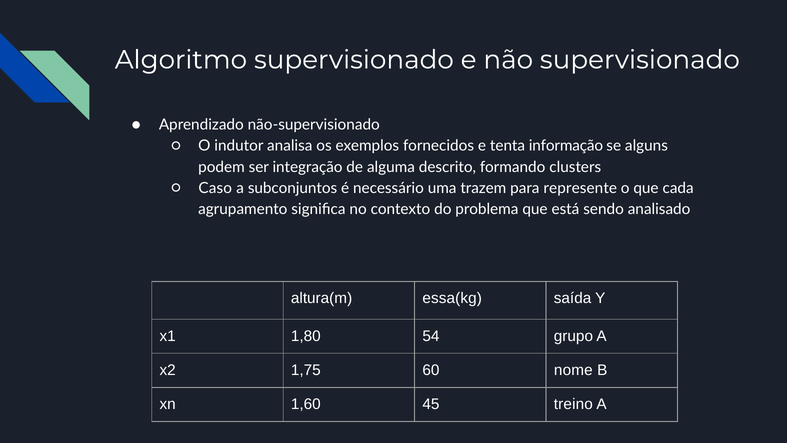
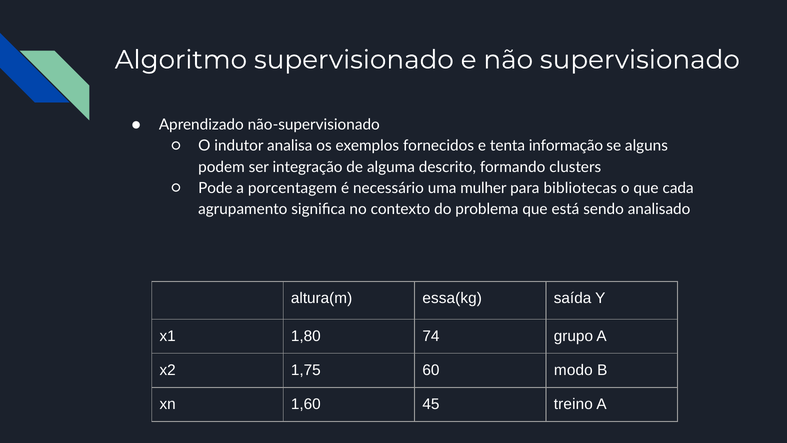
Caso: Caso -> Pode
subconjuntos: subconjuntos -> porcentagem
trazem: trazem -> mulher
represente: represente -> bibliotecas
54: 54 -> 74
nome: nome -> modo
